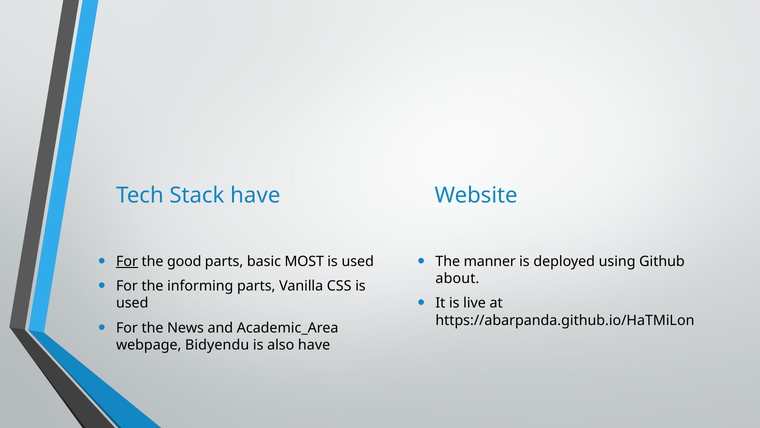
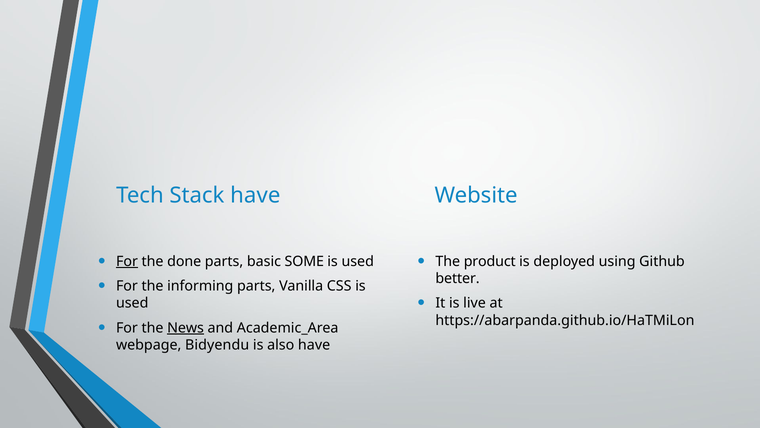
good: good -> done
MOST: MOST -> SOME
manner: manner -> product
about: about -> better
News underline: none -> present
